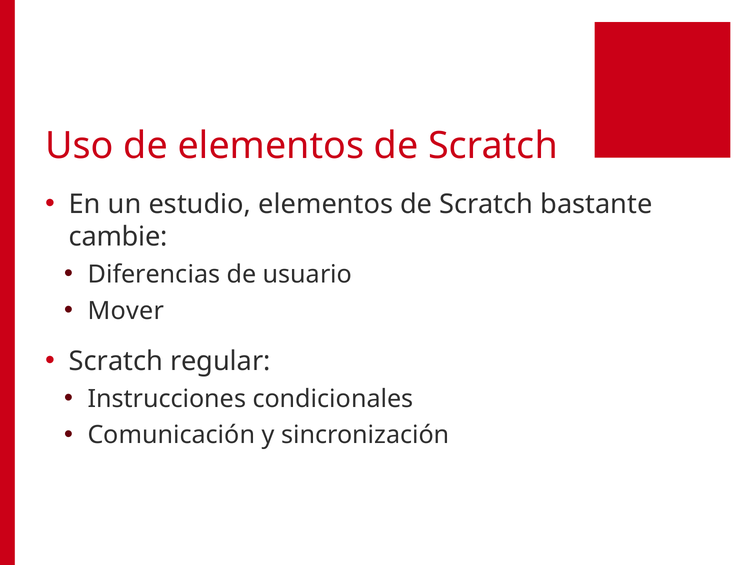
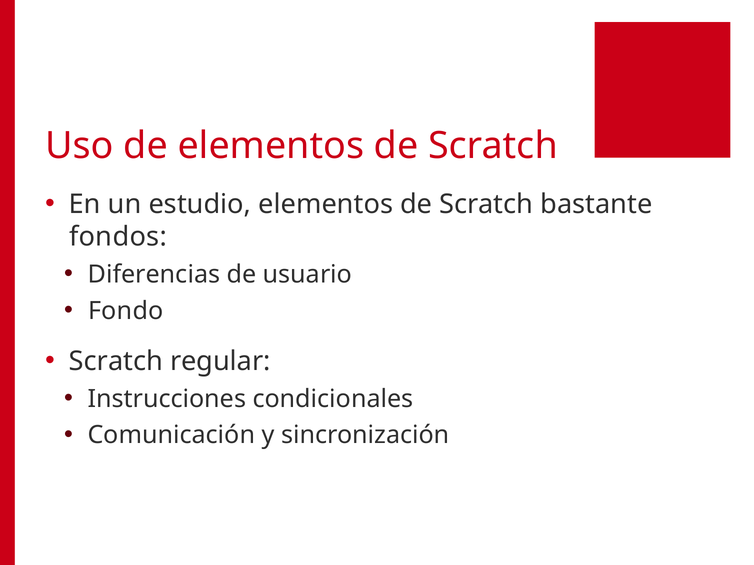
cambie: cambie -> fondos
Mover: Mover -> Fondo
